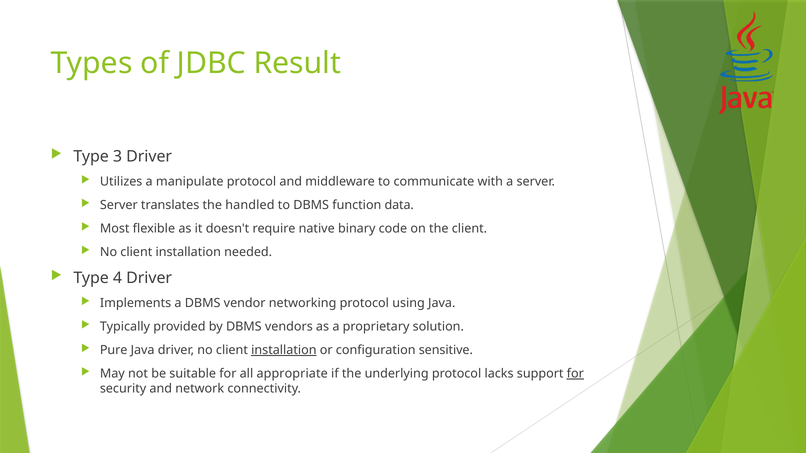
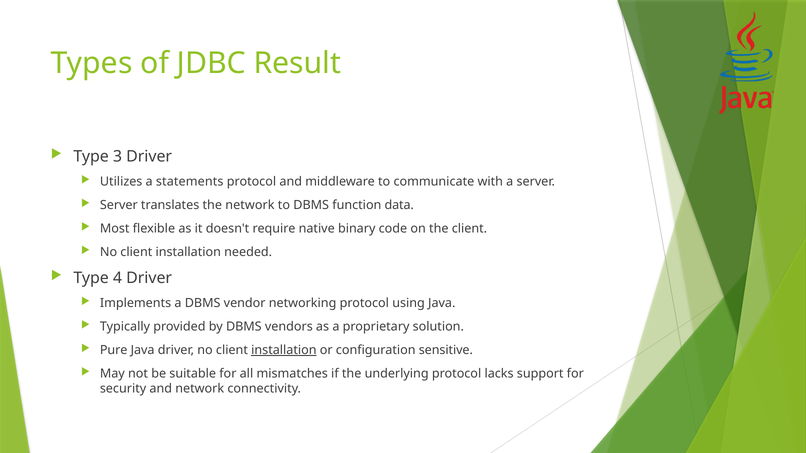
manipulate: manipulate -> statements
the handled: handled -> network
appropriate: appropriate -> mismatches
for at (575, 374) underline: present -> none
